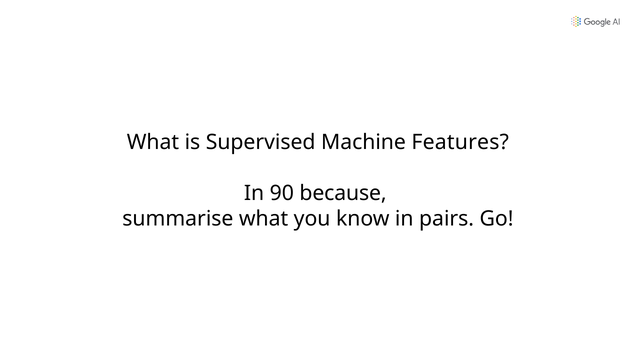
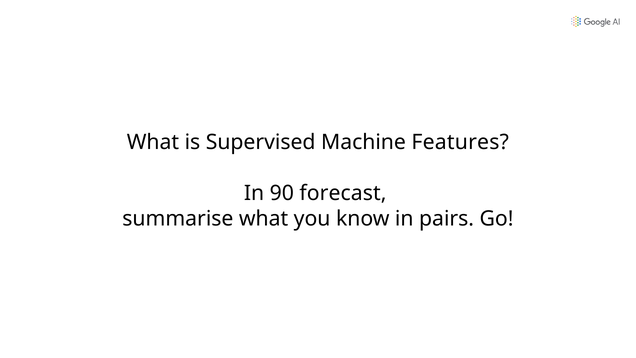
because: because -> forecast
